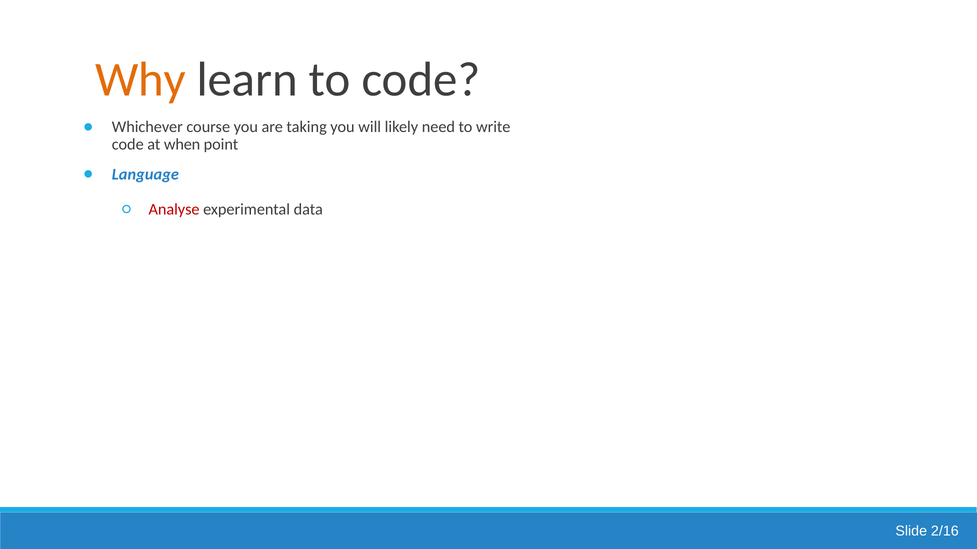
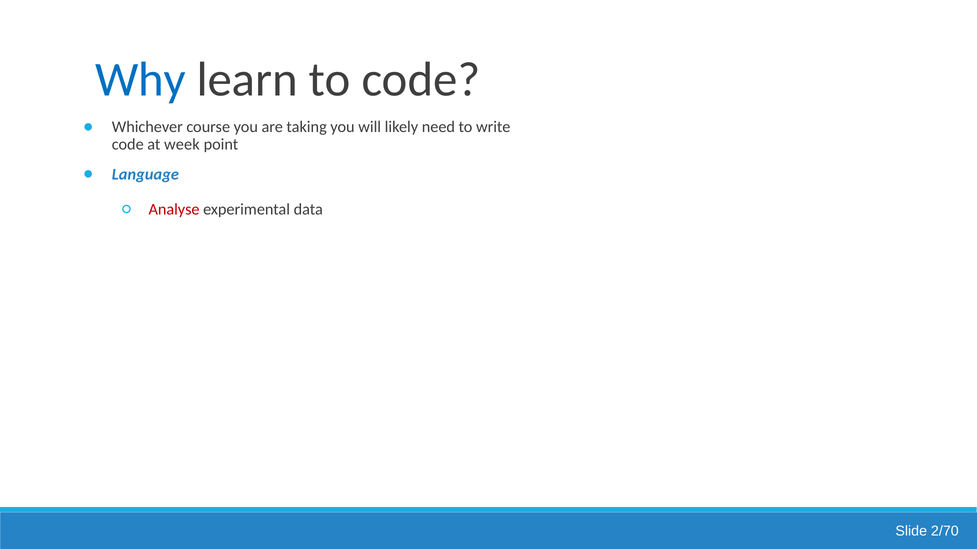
Why colour: orange -> blue
when: when -> week
2/16: 2/16 -> 2/70
